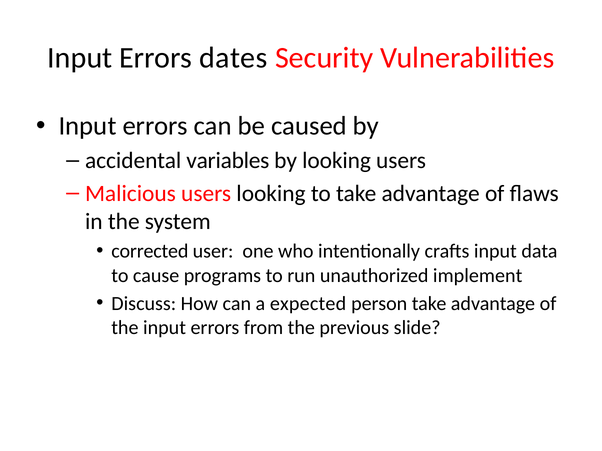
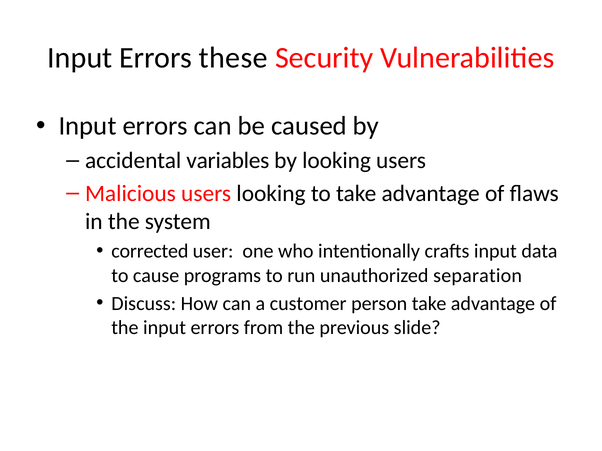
dates: dates -> these
implement: implement -> separation
expected: expected -> customer
